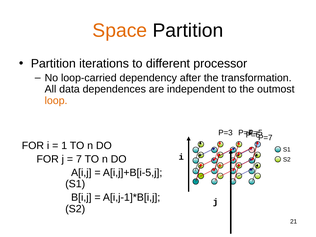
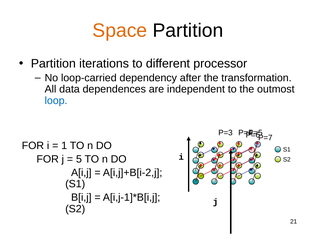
loop colour: orange -> blue
7: 7 -> 5
A[i,j]+B[i-5,j: A[i,j]+B[i-5,j -> A[i,j]+B[i-2,j
